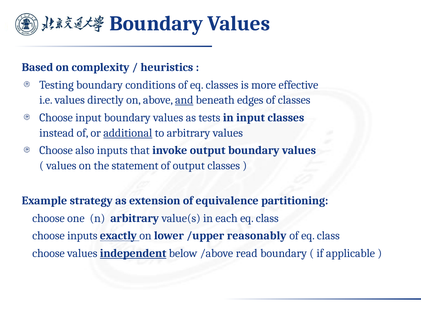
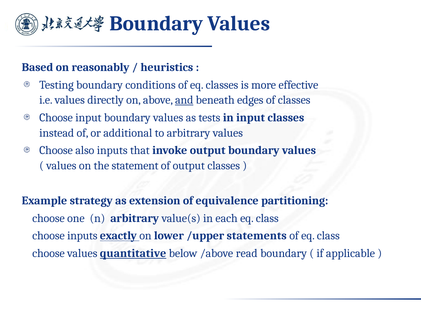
complexity: complexity -> reasonably
additional underline: present -> none
reasonably: reasonably -> statements
independent: independent -> quantitative
